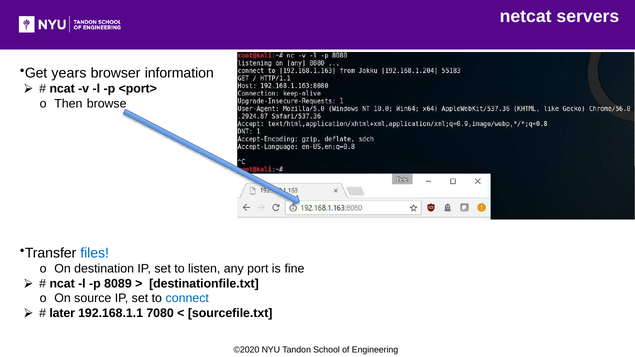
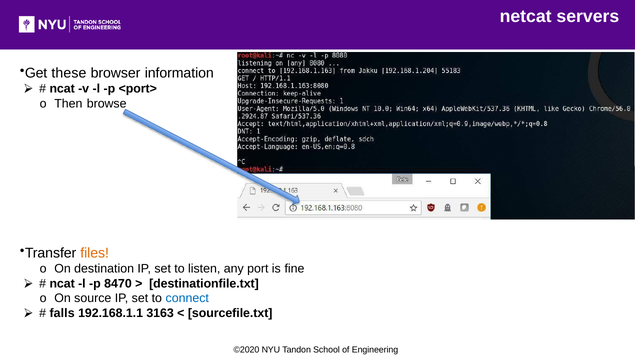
years: years -> these
files colour: blue -> orange
8089: 8089 -> 8470
later: later -> falls
7080: 7080 -> 3163
